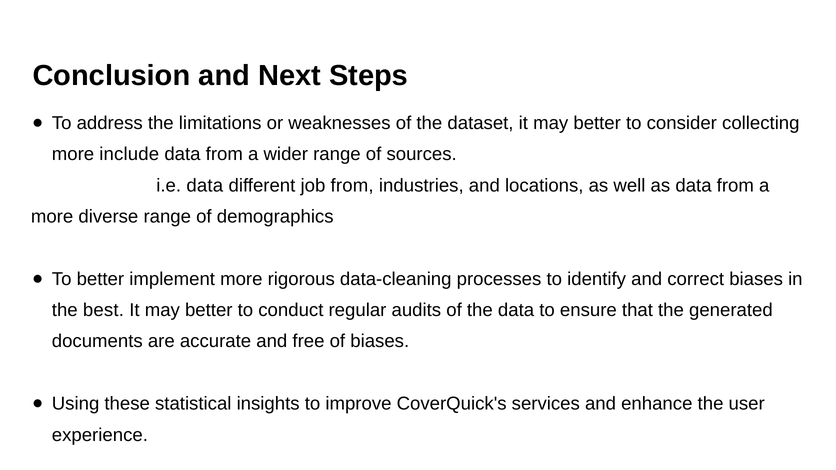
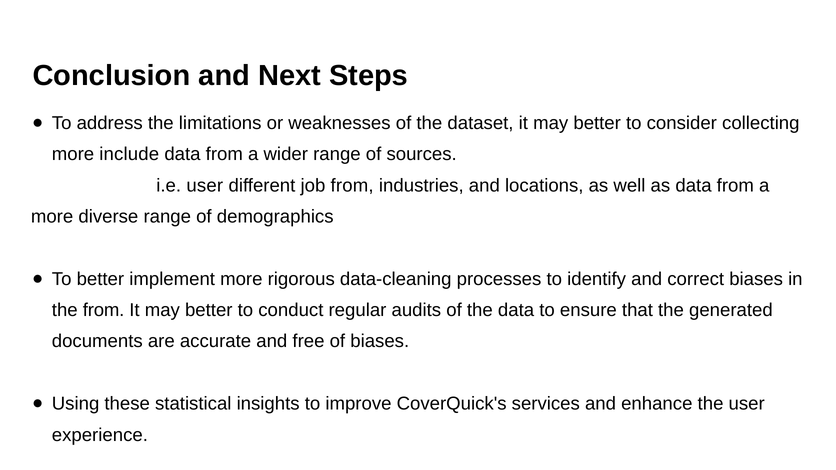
i.e data: data -> user
the best: best -> from
